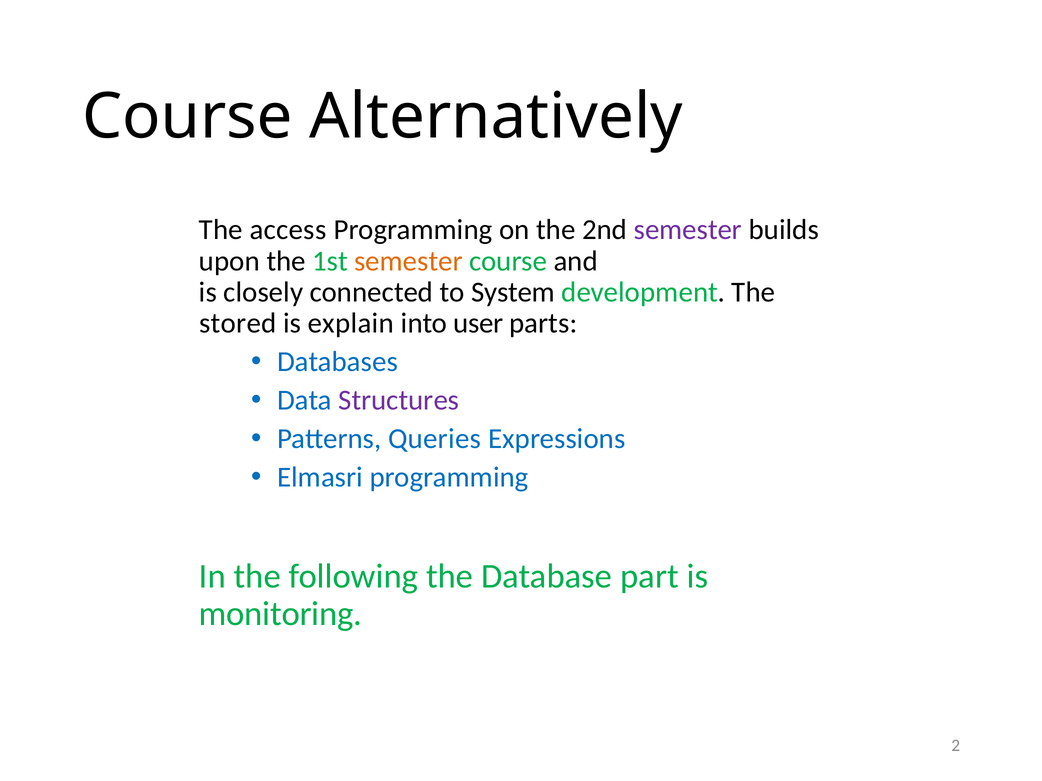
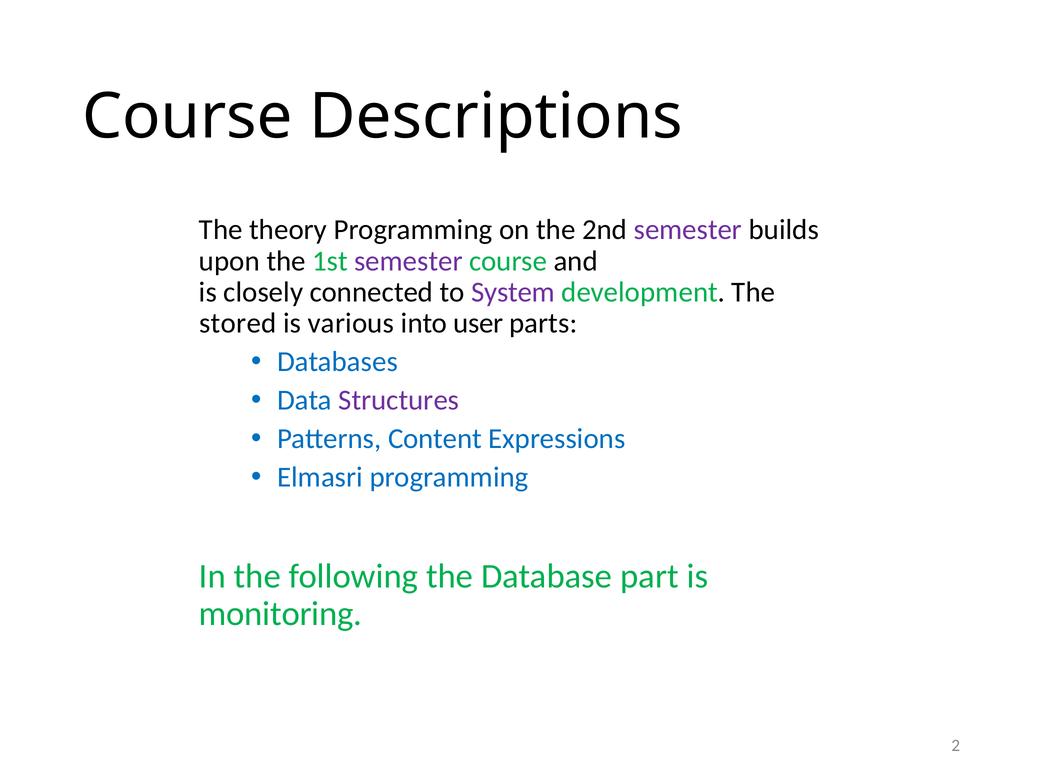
Alternatively: Alternatively -> Descriptions
access: access -> theory
semester at (408, 261) colour: orange -> purple
System colour: black -> purple
explain: explain -> various
Queries: Queries -> Content
